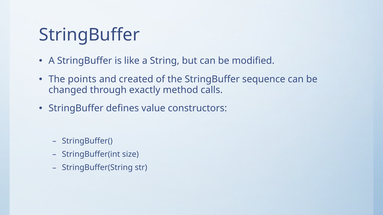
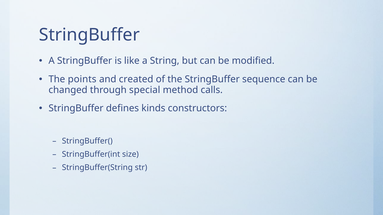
exactly: exactly -> special
value: value -> kinds
